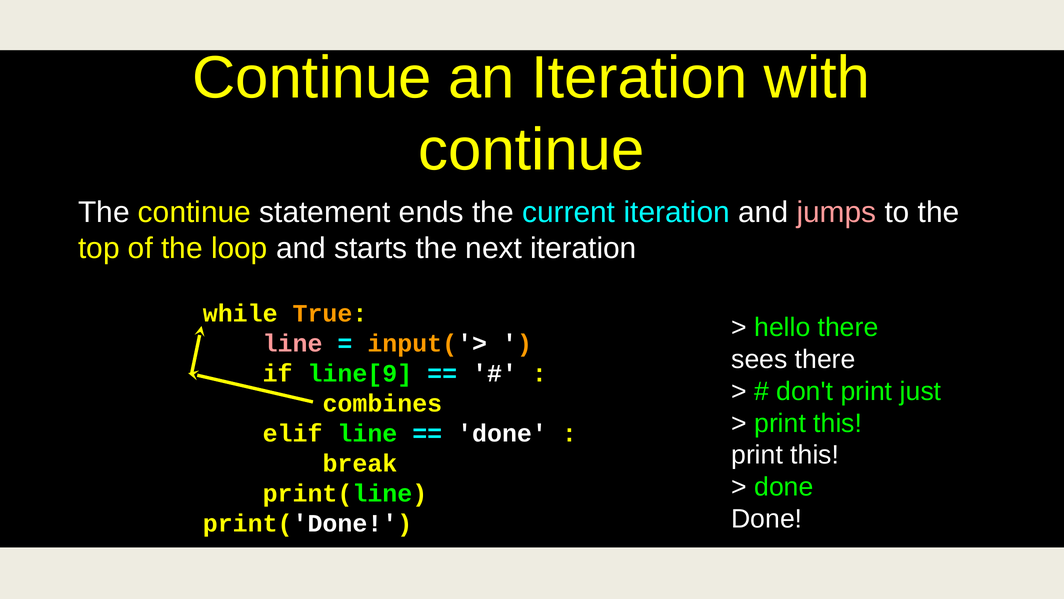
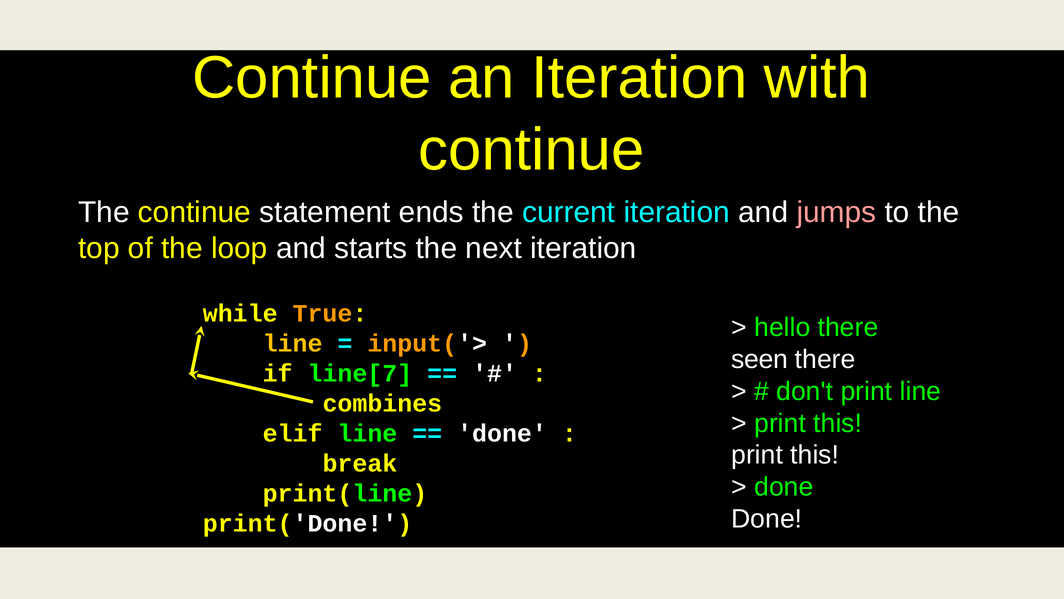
line at (293, 343) colour: pink -> yellow
sees: sees -> seen
line[9: line[9 -> line[7
print just: just -> line
